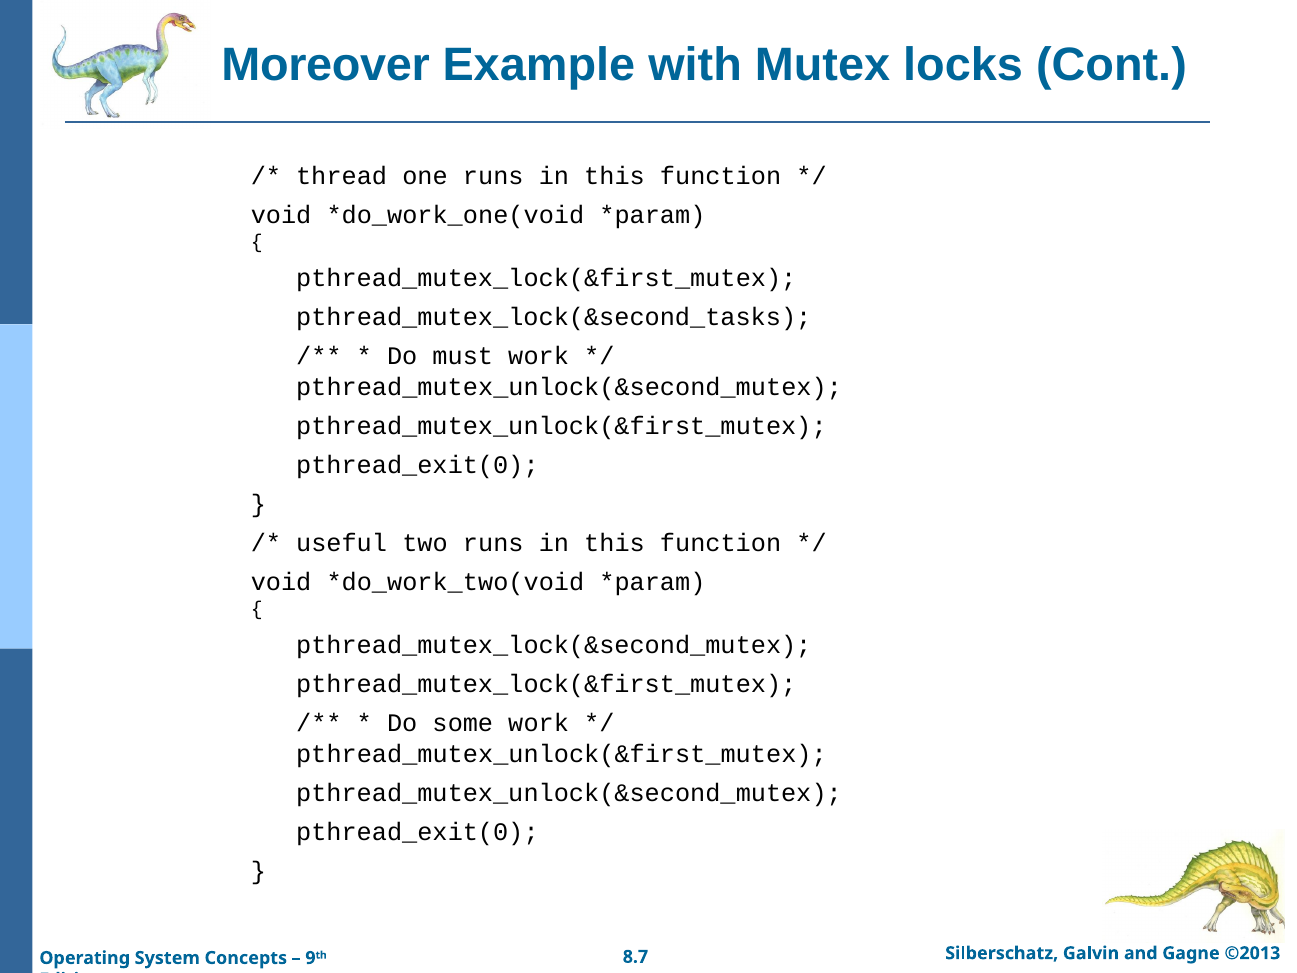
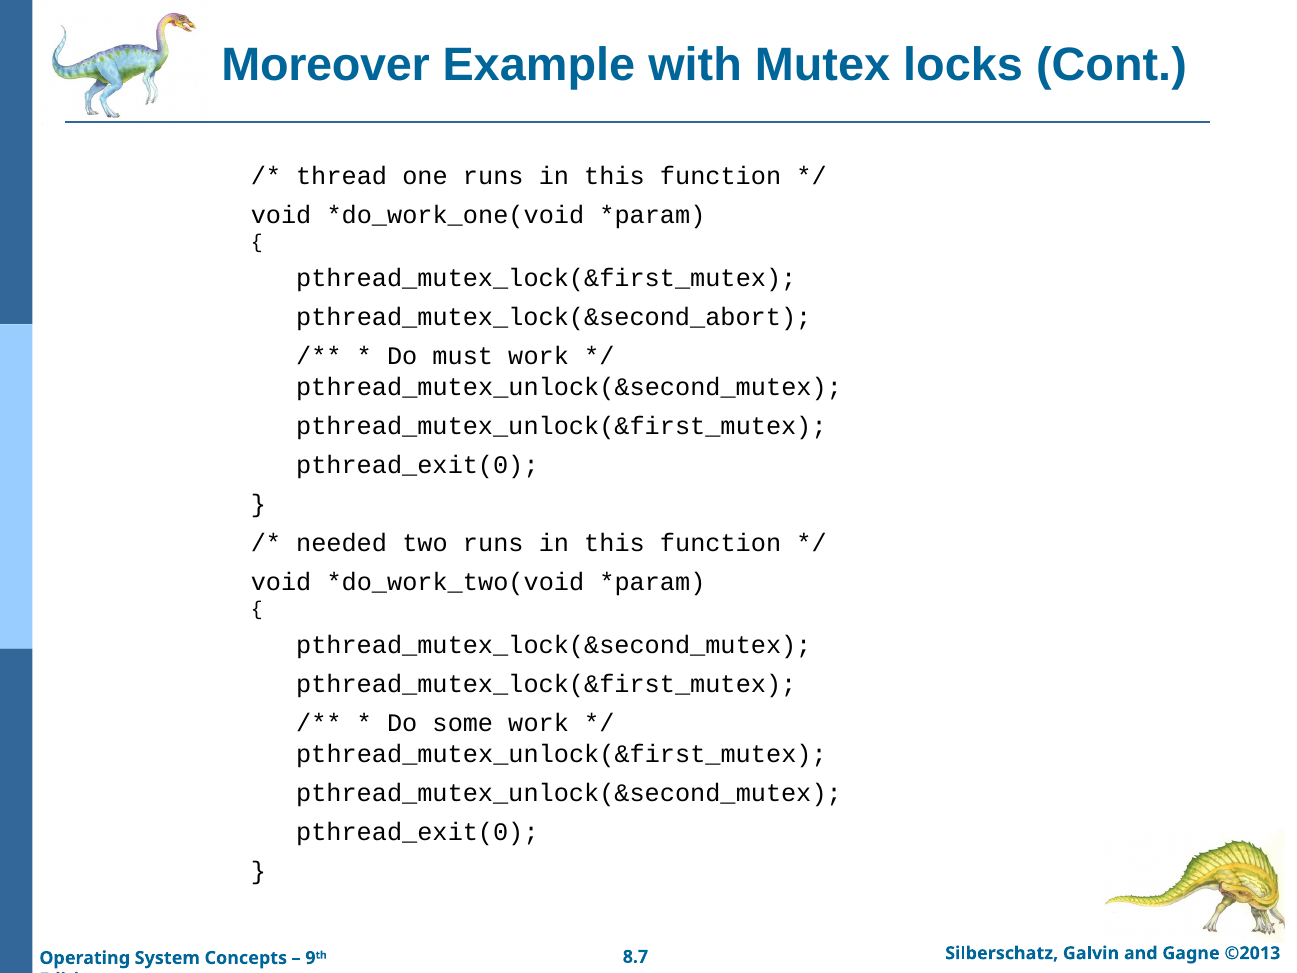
pthread_mutex_lock(&second_tasks: pthread_mutex_lock(&second_tasks -> pthread_mutex_lock(&second_abort
useful: useful -> needed
